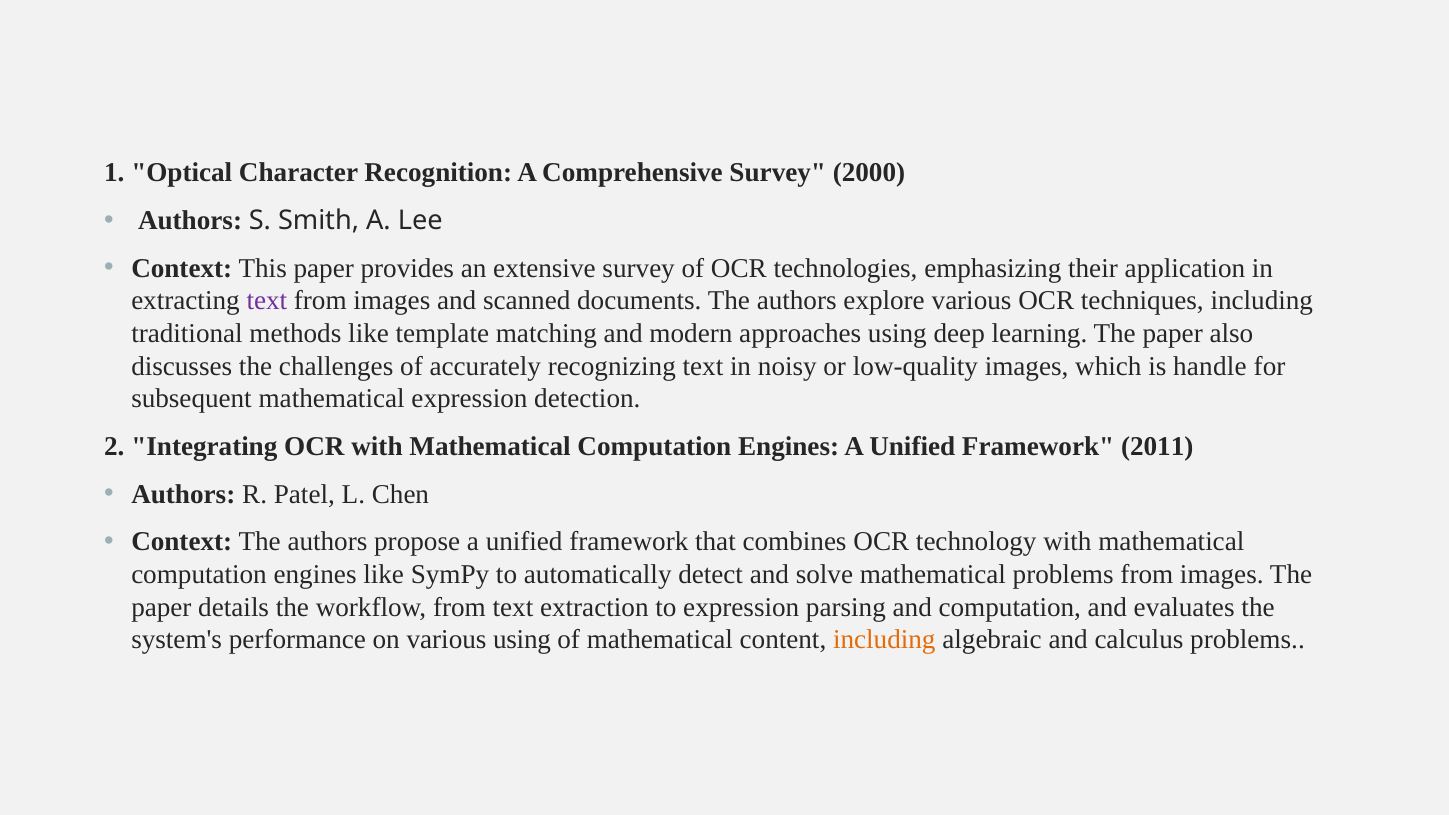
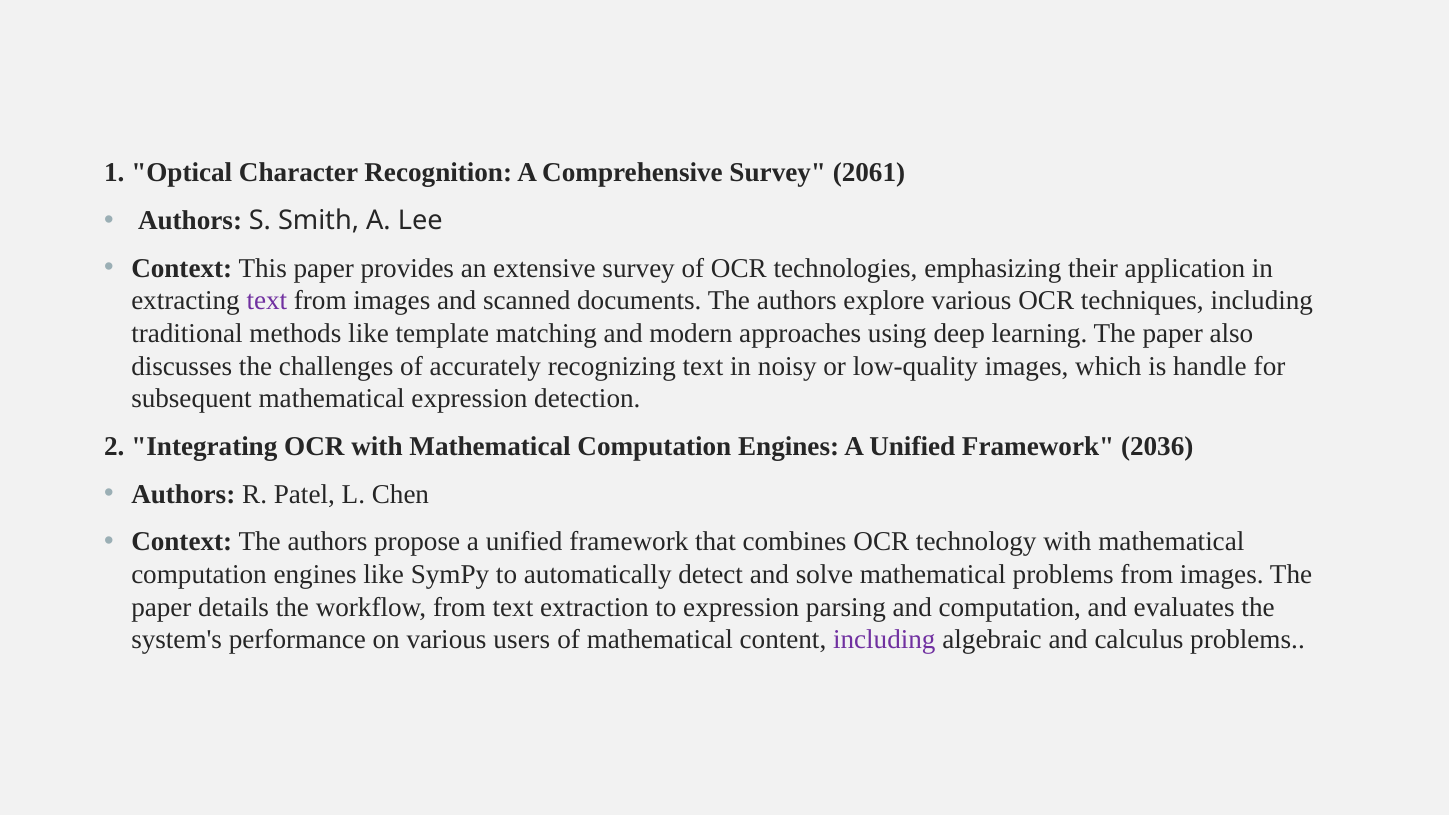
2000: 2000 -> 2061
2011: 2011 -> 2036
various using: using -> users
including at (884, 640) colour: orange -> purple
